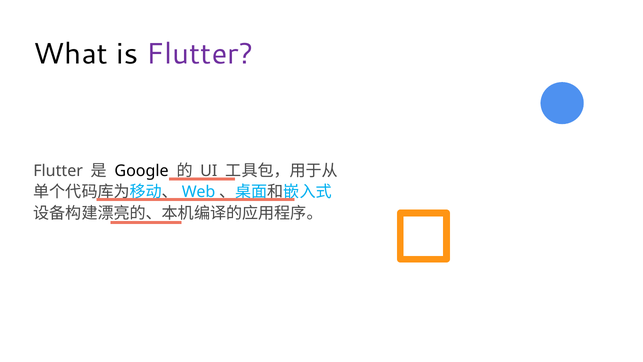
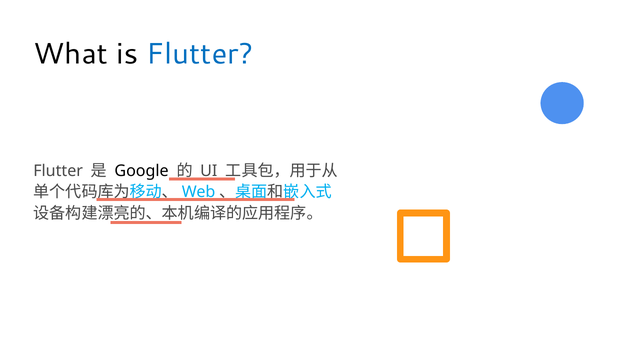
Flutter at (200, 54) colour: purple -> blue
